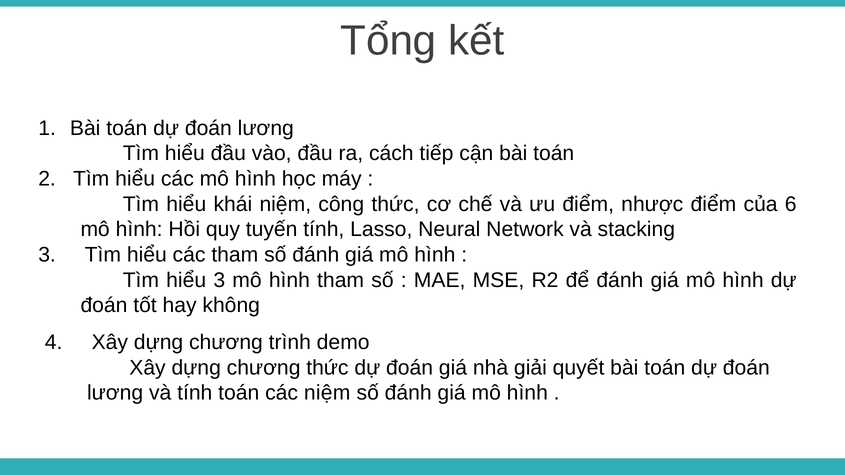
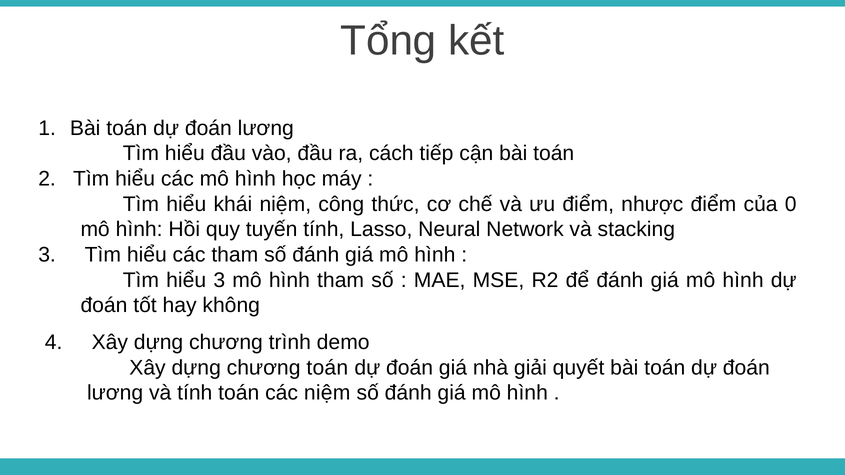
6: 6 -> 0
chương thức: thức -> toán
